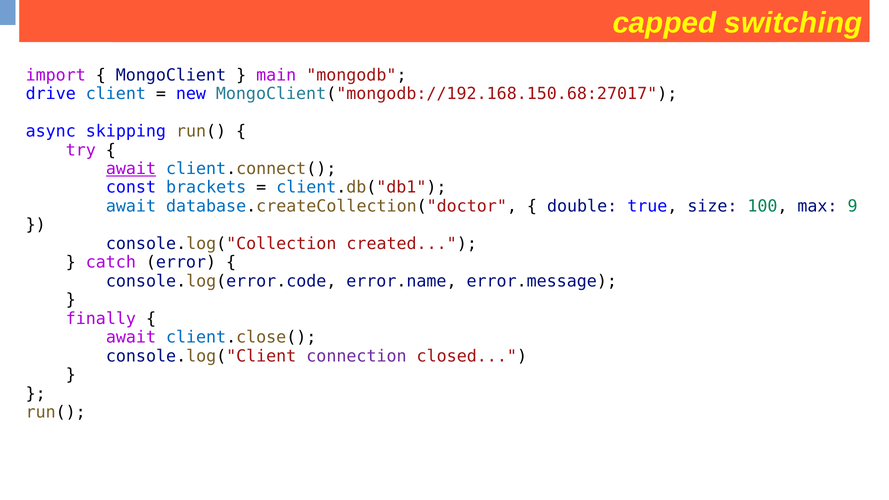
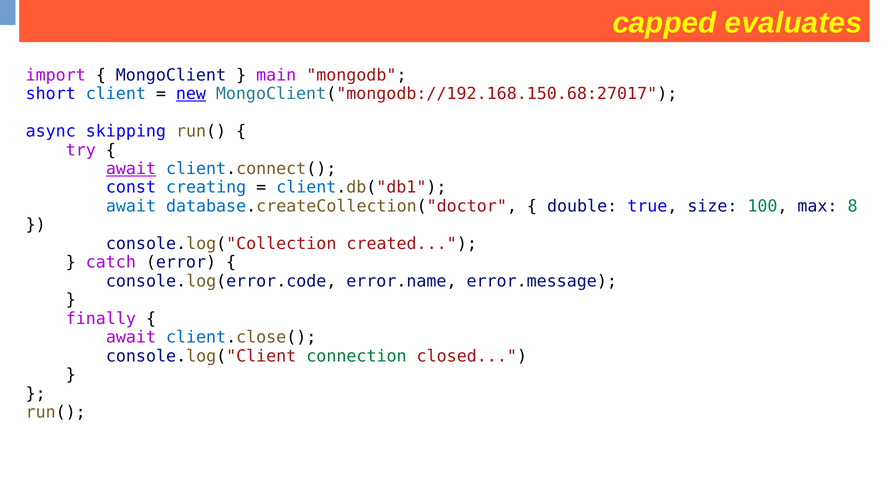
switching: switching -> evaluates
drive: drive -> short
new underline: none -> present
brackets: brackets -> creating
9: 9 -> 8
connection colour: purple -> green
